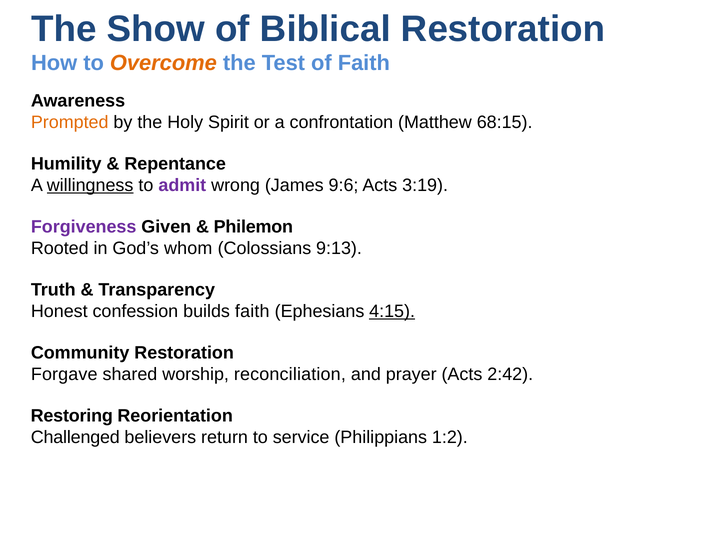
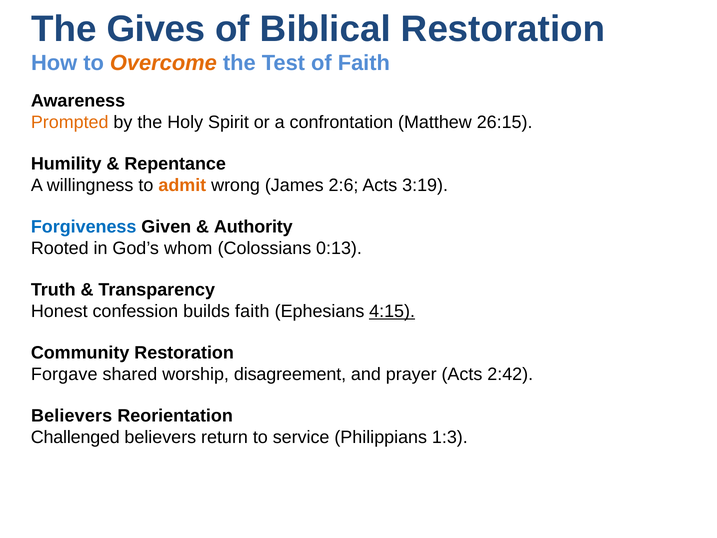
Show: Show -> Gives
68:15: 68:15 -> 26:15
willingness underline: present -> none
admit colour: purple -> orange
9:6: 9:6 -> 2:6
Forgiveness colour: purple -> blue
Philemon: Philemon -> Authority
9:13: 9:13 -> 0:13
reconciliation: reconciliation -> disagreement
Restoring at (72, 416): Restoring -> Believers
1:2: 1:2 -> 1:3
